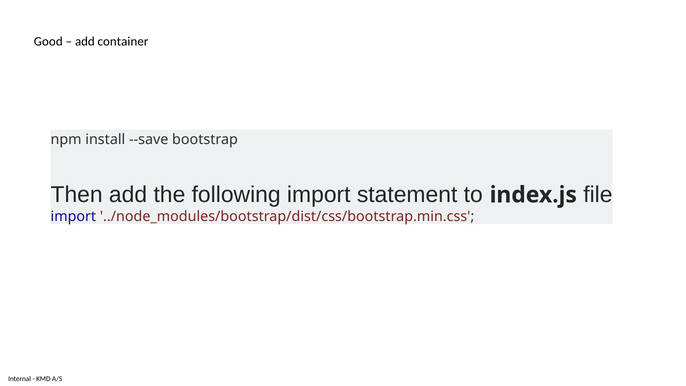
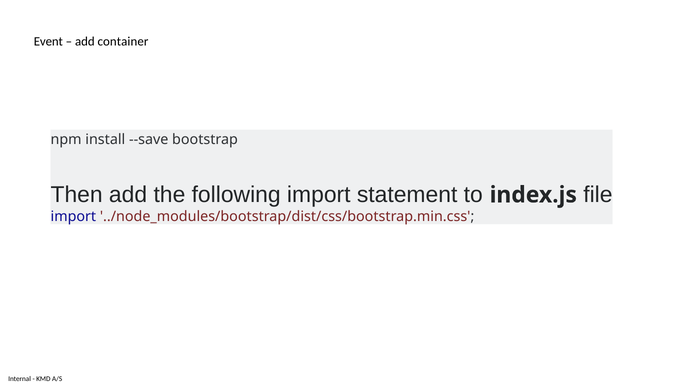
Good: Good -> Event
